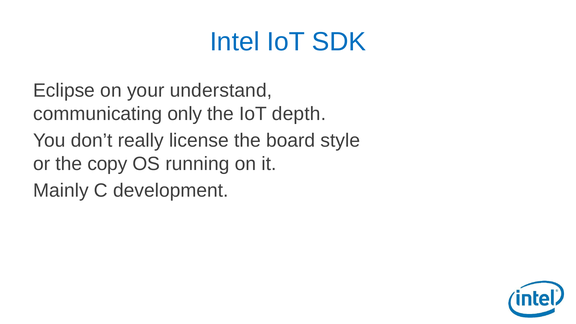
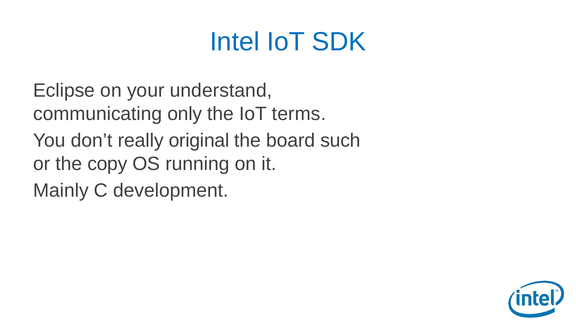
depth: depth -> terms
license: license -> original
style: style -> such
